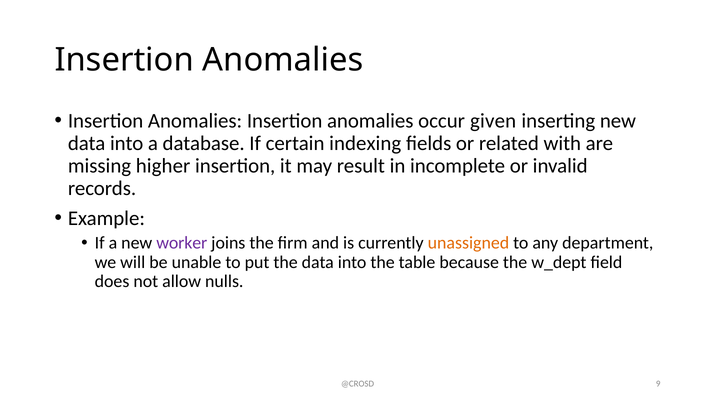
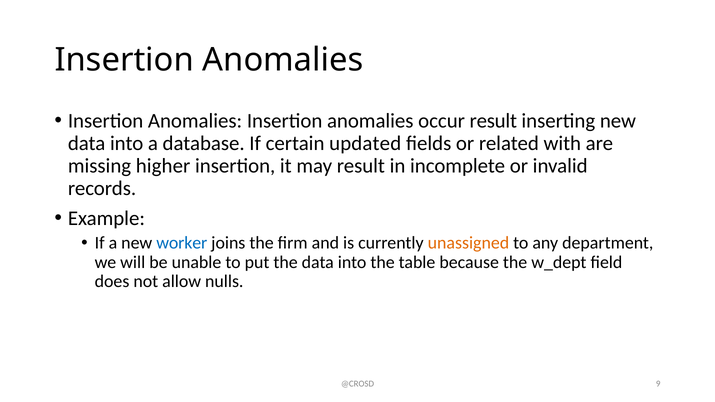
occur given: given -> result
indexing: indexing -> updated
worker colour: purple -> blue
